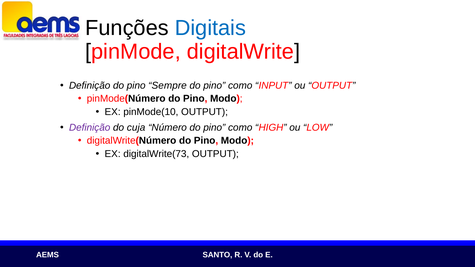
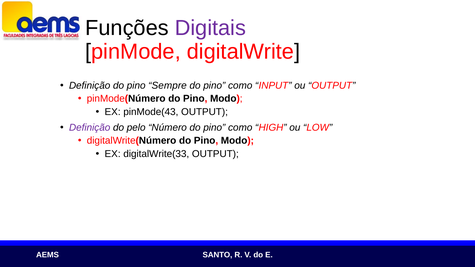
Digitais colour: blue -> purple
pinMode(10: pinMode(10 -> pinMode(43
cuja: cuja -> pelo
digitalWrite(73: digitalWrite(73 -> digitalWrite(33
